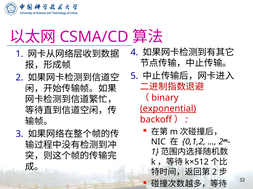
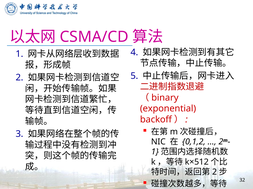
exponential underline: present -> none
